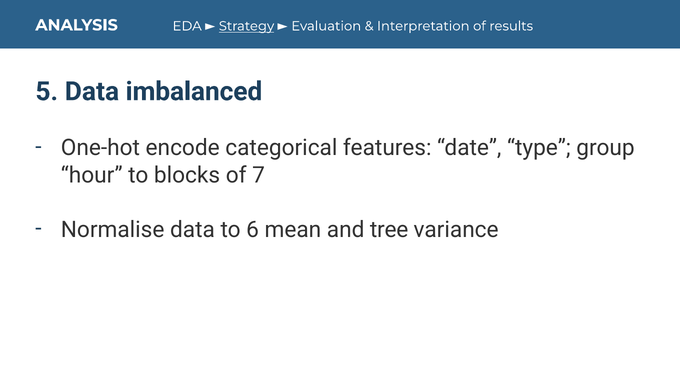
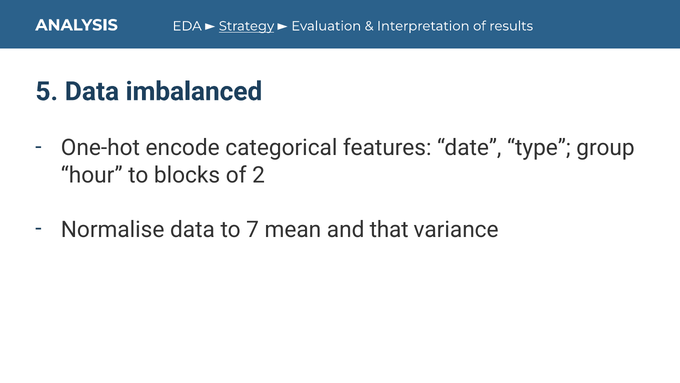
7: 7 -> 2
6: 6 -> 7
tree: tree -> that
